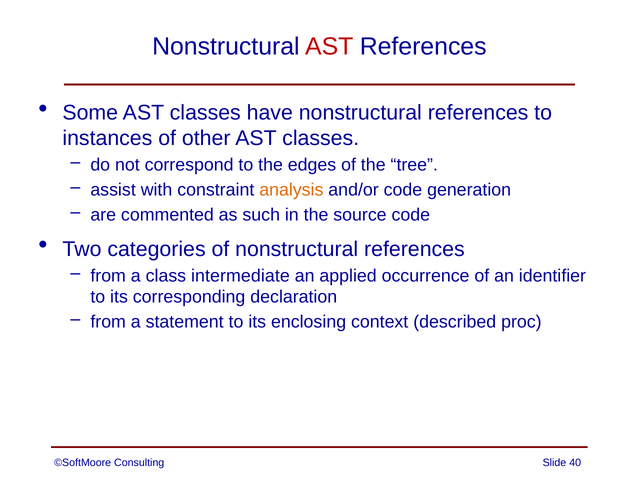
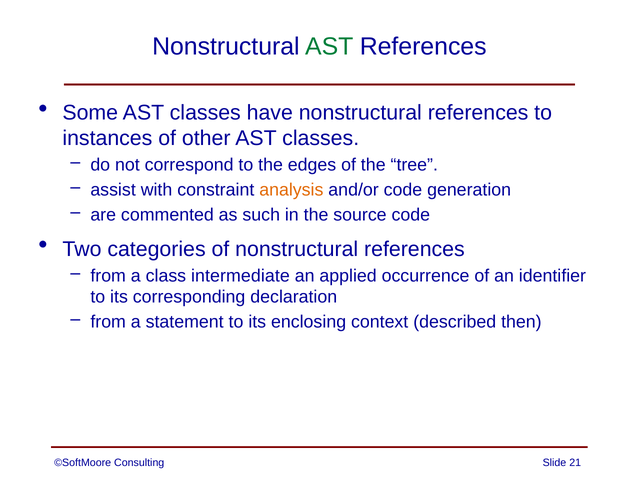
AST at (329, 46) colour: red -> green
proc: proc -> then
40: 40 -> 21
